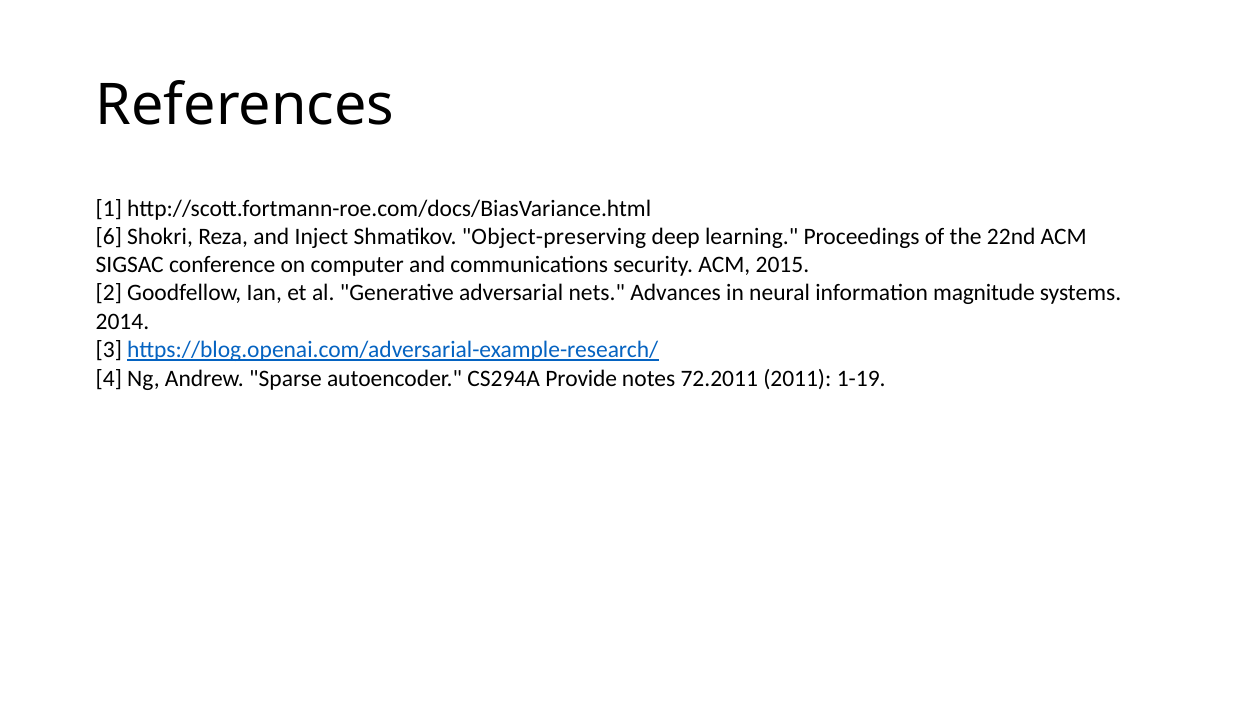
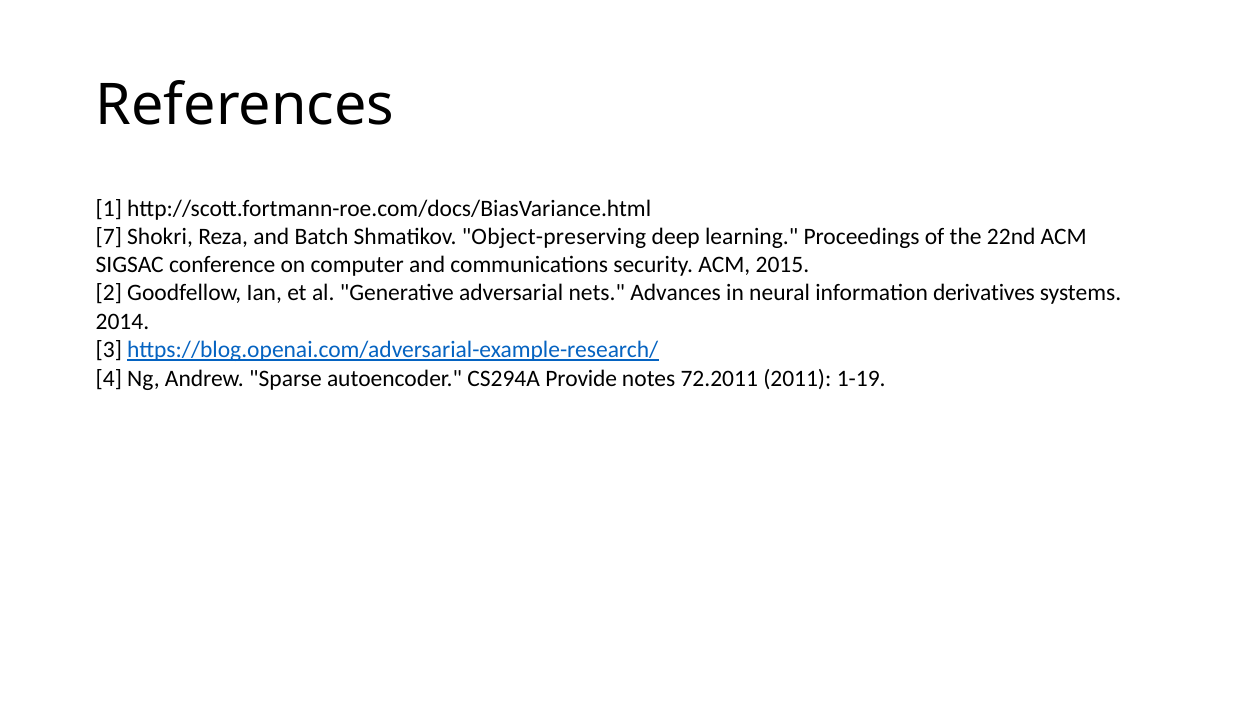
6: 6 -> 7
Inject: Inject -> Batch
magnitude: magnitude -> derivatives
